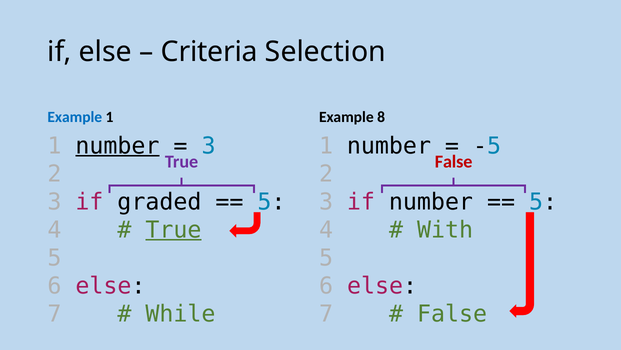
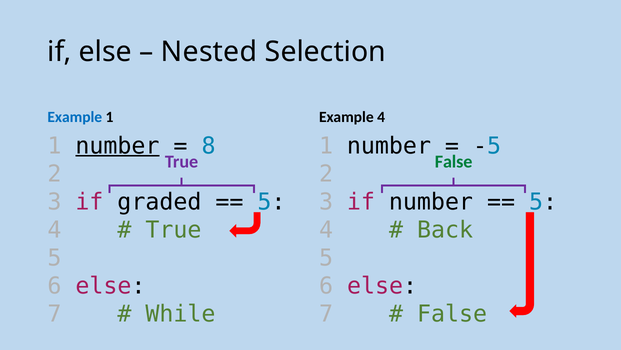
Criteria: Criteria -> Nested
Example 8: 8 -> 4
3 at (209, 146): 3 -> 8
False at (454, 162) colour: red -> green
True at (173, 229) underline: present -> none
With: With -> Back
